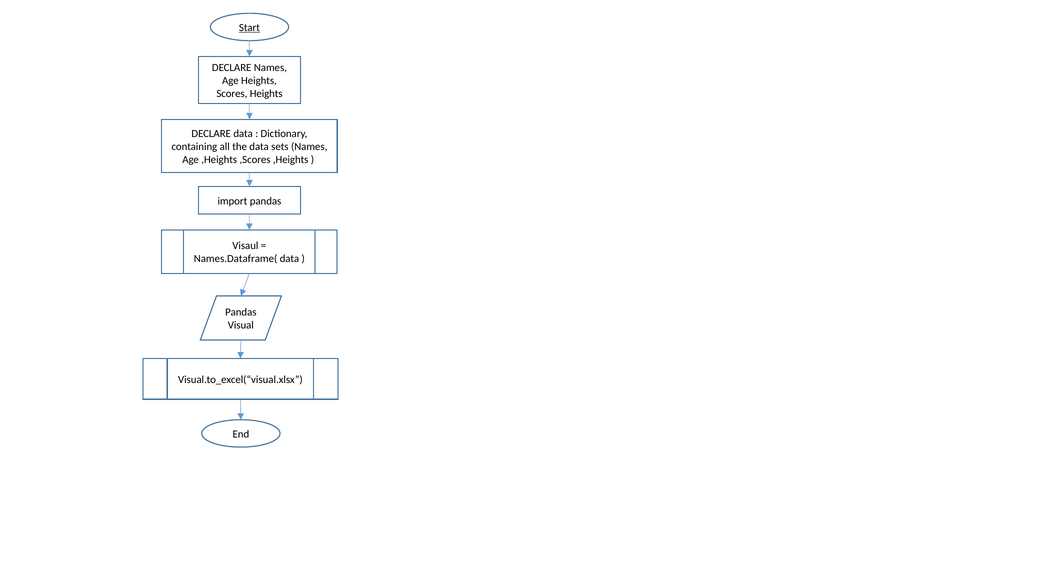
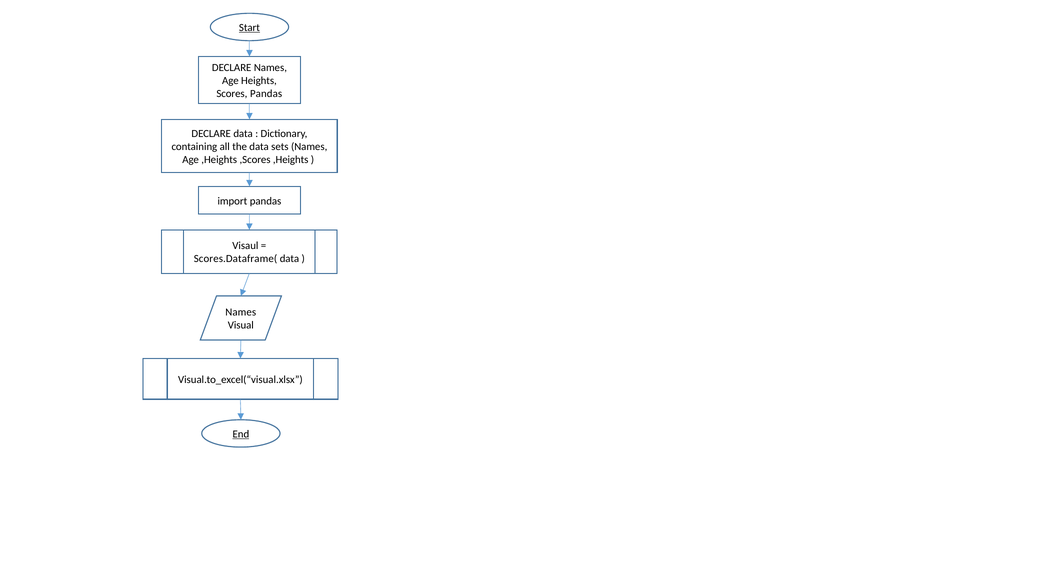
Scores Heights: Heights -> Pandas
Names.Dataframe(: Names.Dataframe( -> Scores.Dataframe(
Pandas at (241, 312): Pandas -> Names
End underline: none -> present
